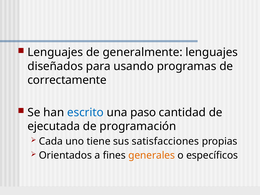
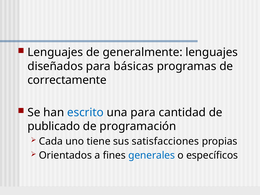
usando: usando -> básicas
una paso: paso -> para
ejecutada: ejecutada -> publicado
generales colour: orange -> blue
